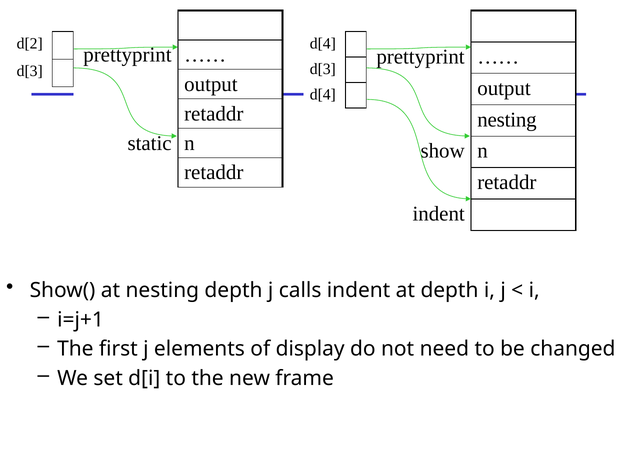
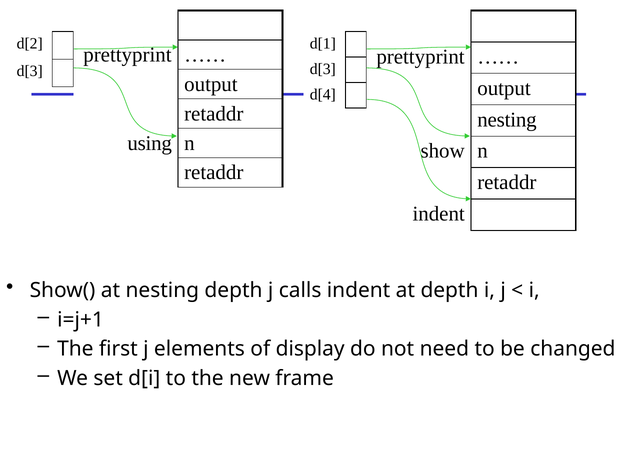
d[4 at (323, 43): d[4 -> d[1
static: static -> using
